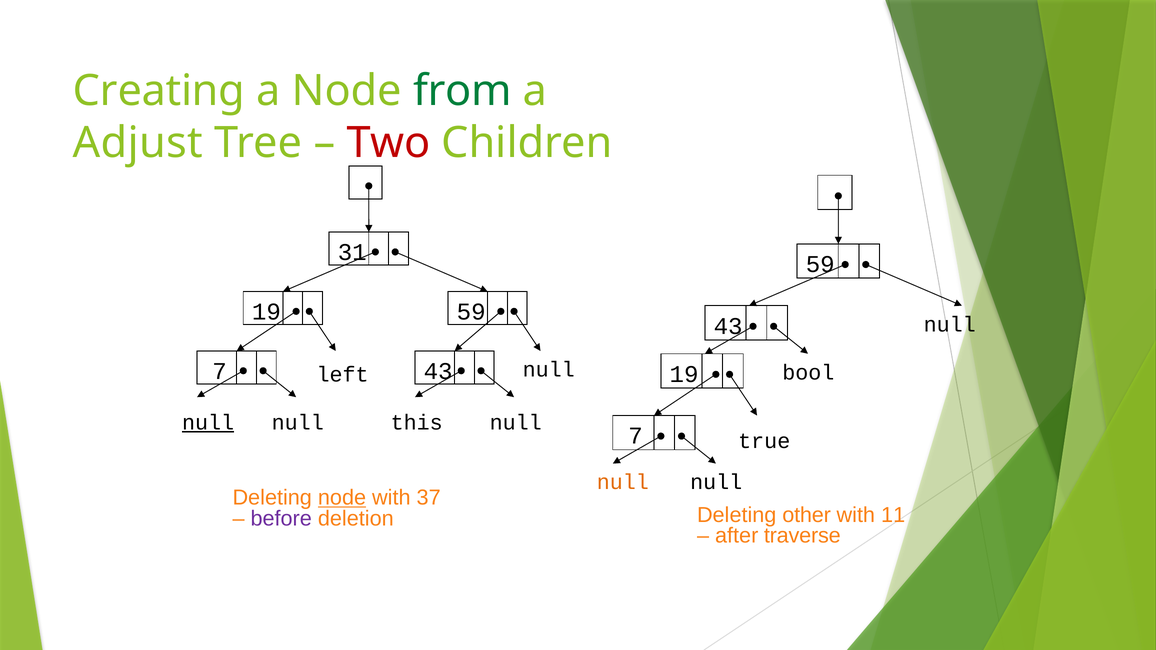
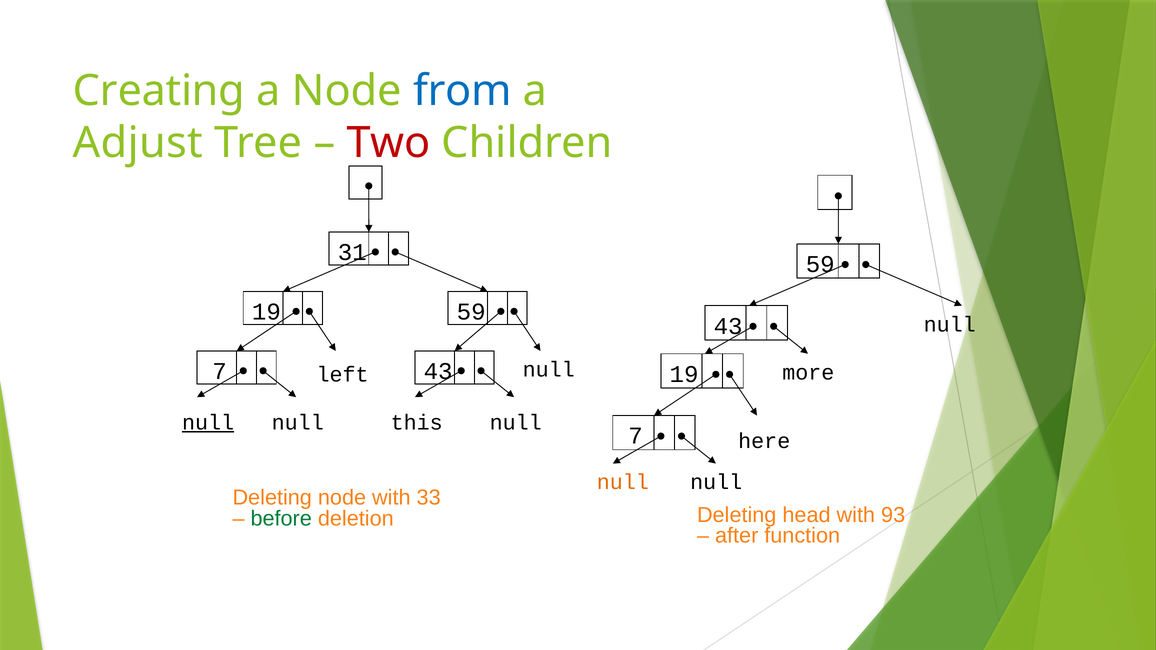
from colour: green -> blue
bool: bool -> more
true: true -> here
node at (342, 498) underline: present -> none
37: 37 -> 33
before colour: purple -> green
other: other -> head
11: 11 -> 93
traverse: traverse -> function
